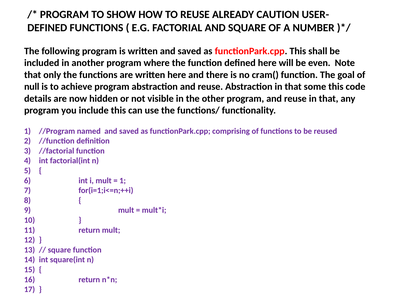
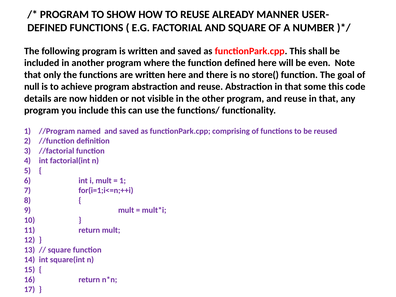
CAUTION: CAUTION -> MANNER
cram(: cram( -> store(
